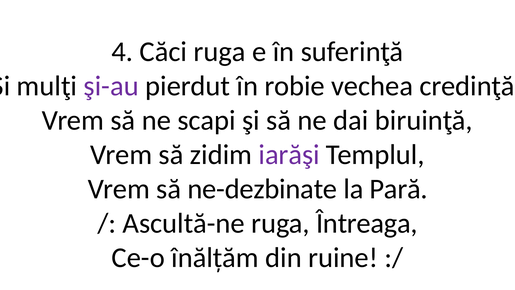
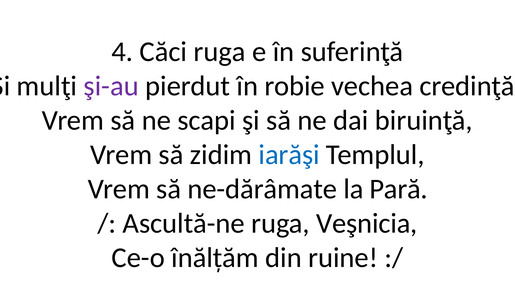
iarăşi colour: purple -> blue
ne-dezbinate: ne-dezbinate -> ne-dărâmate
Întreaga: Întreaga -> Veşnicia
